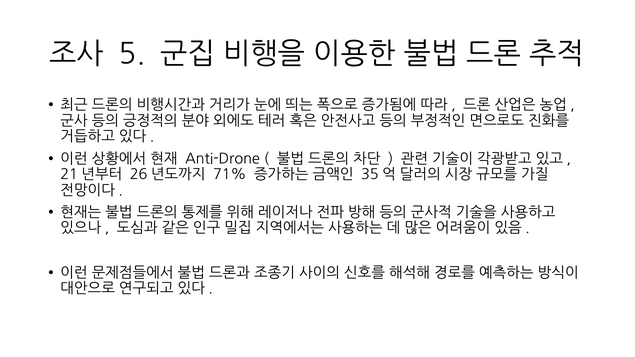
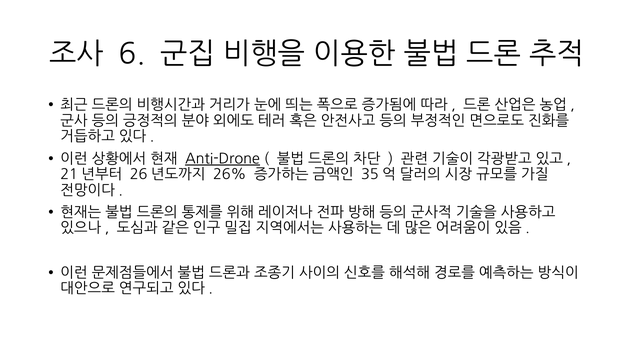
5: 5 -> 6
Anti-Drone underline: none -> present
71%: 71% -> 26%
